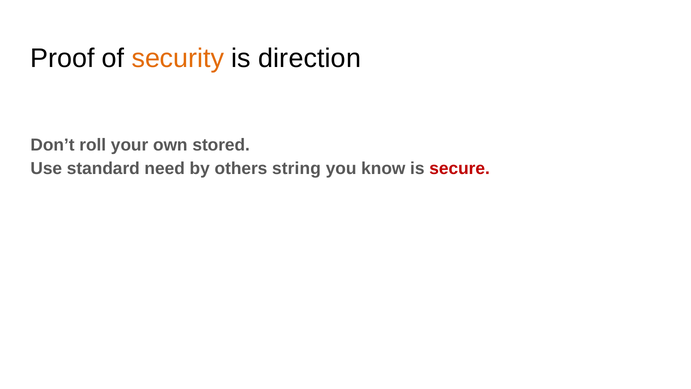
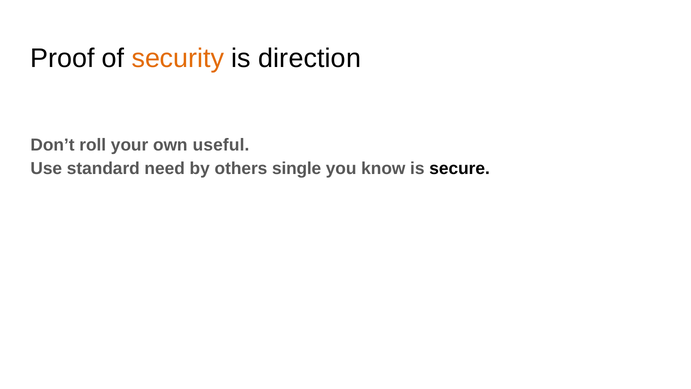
stored: stored -> useful
string: string -> single
secure colour: red -> black
